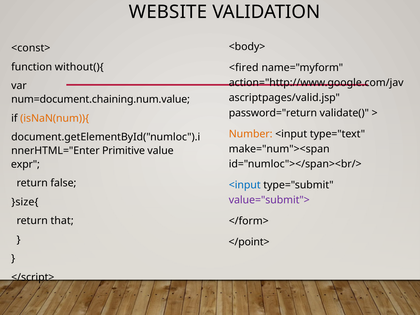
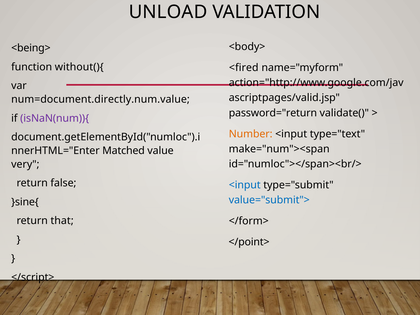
WEBSITE: WEBSITE -> UNLOAD
<const>: <const> -> <being>
num=document.chaining.num.value: num=document.chaining.num.value -> num=document.directly.num.value
isNaN(num)){ colour: orange -> purple
Primitive: Primitive -> Matched
expr: expr -> very
value="submit"> colour: purple -> blue
}size{: }size{ -> }sine{
